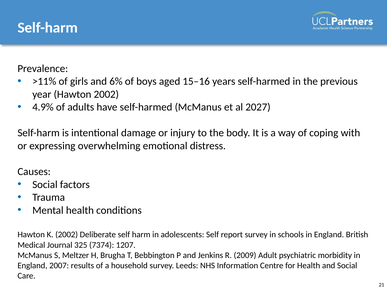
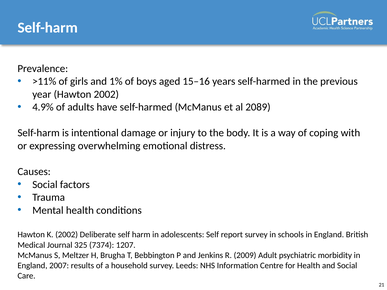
6%: 6% -> 1%
2027: 2027 -> 2089
